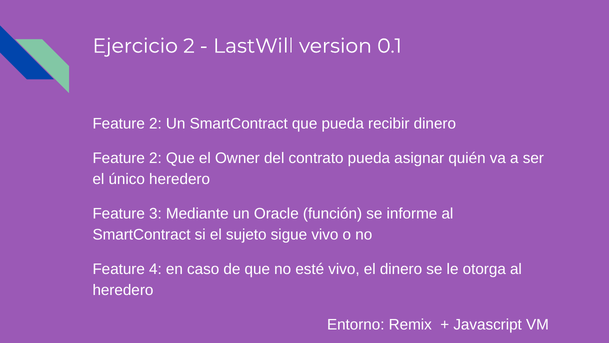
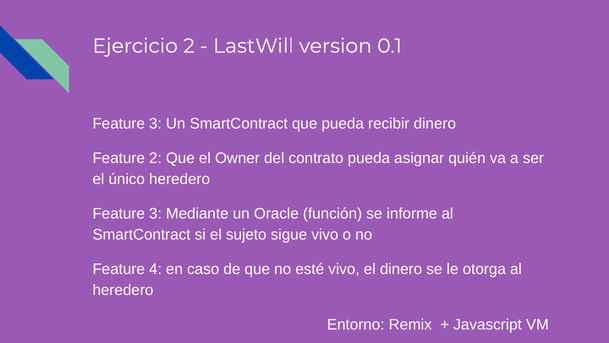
2 at (155, 123): 2 -> 3
